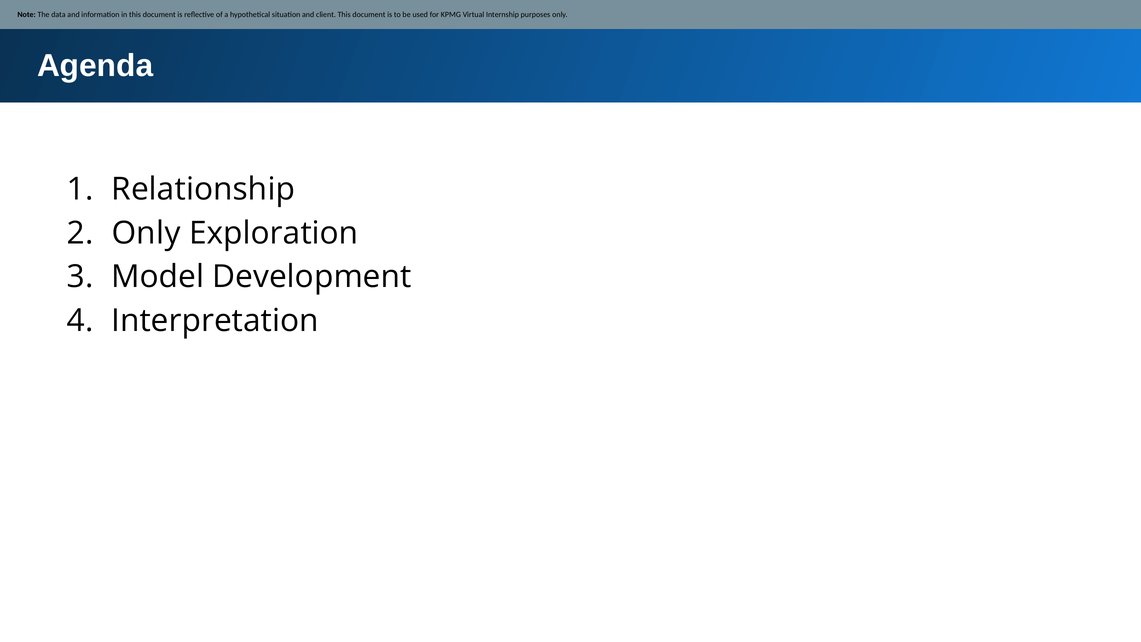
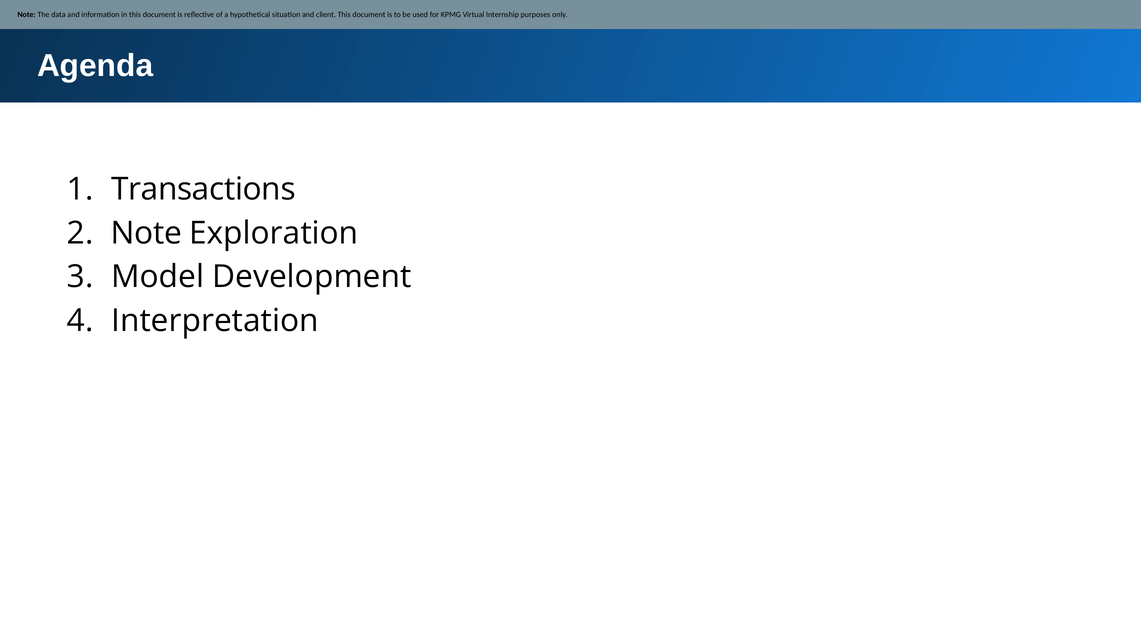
Relationship: Relationship -> Transactions
Only at (146, 233): Only -> Note
